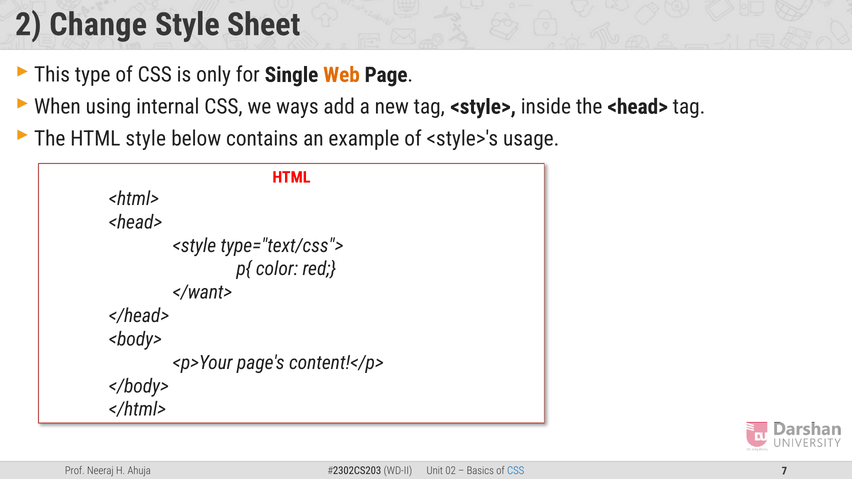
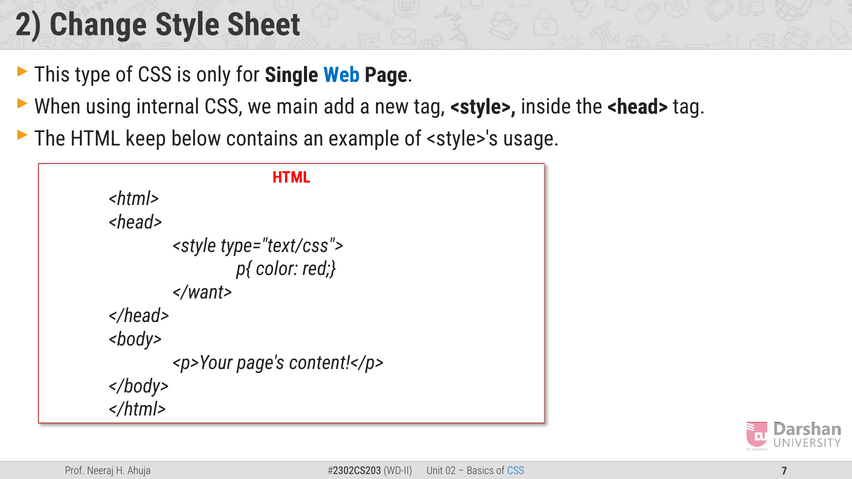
Web colour: orange -> blue
ways: ways -> main
HTML style: style -> keep
